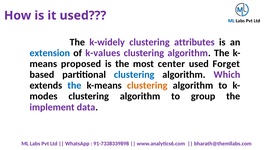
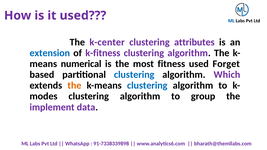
k-widely: k-widely -> k-center
k-values: k-values -> k-fitness
proposed: proposed -> numerical
center: center -> fitness
the at (74, 86) colour: blue -> orange
clustering at (147, 86) colour: orange -> blue
